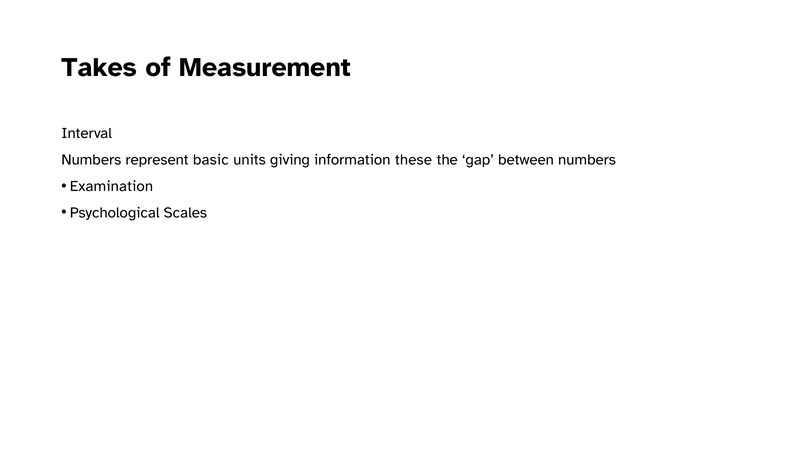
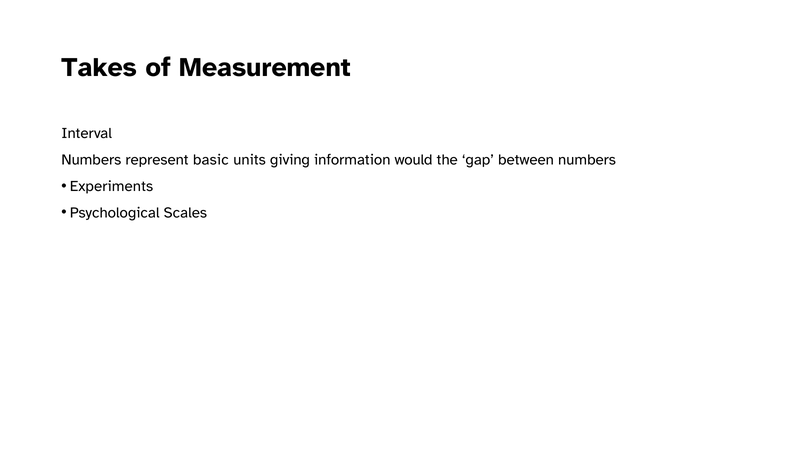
these: these -> would
Examination: Examination -> Experiments
